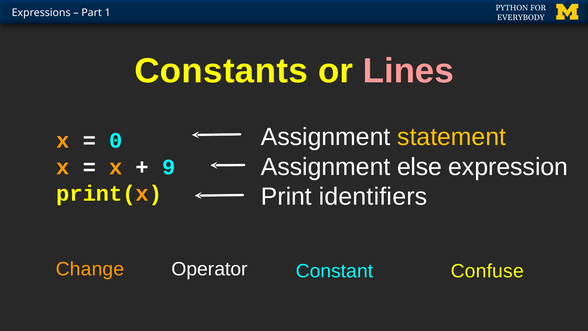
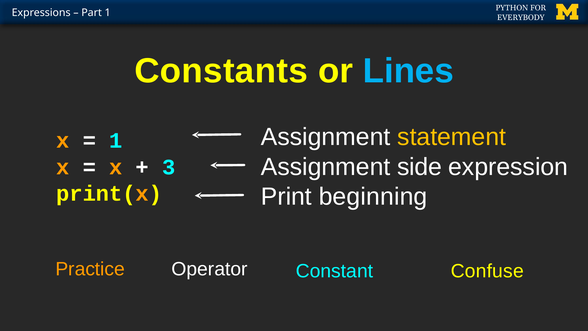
Lines colour: pink -> light blue
0 at (116, 141): 0 -> 1
else: else -> side
9: 9 -> 3
identifiers: identifiers -> beginning
Change: Change -> Practice
